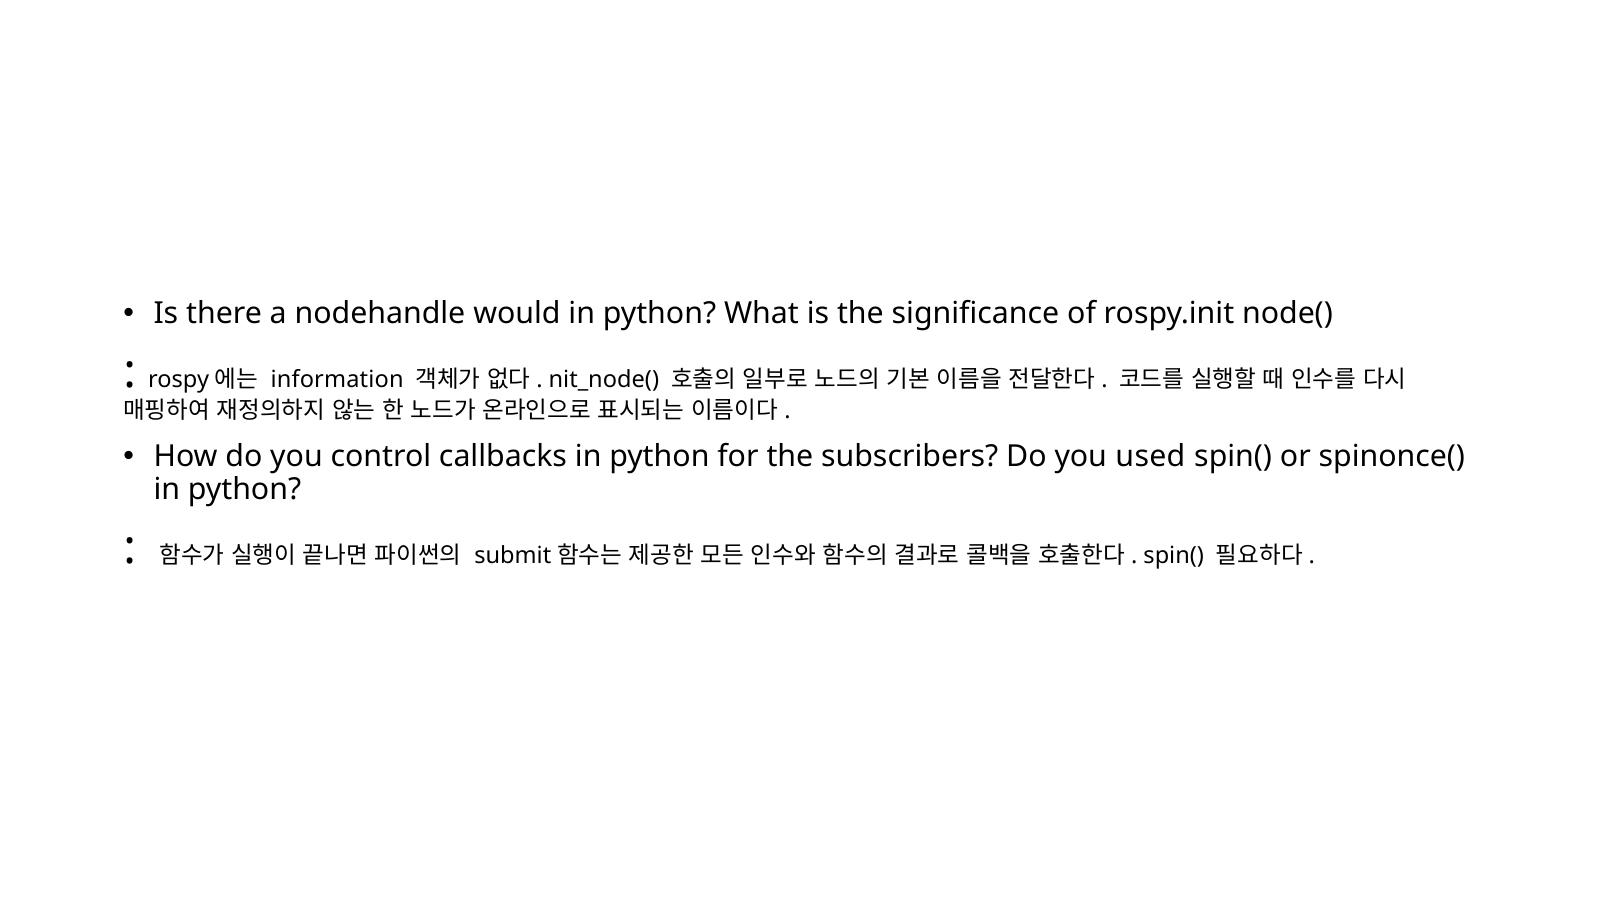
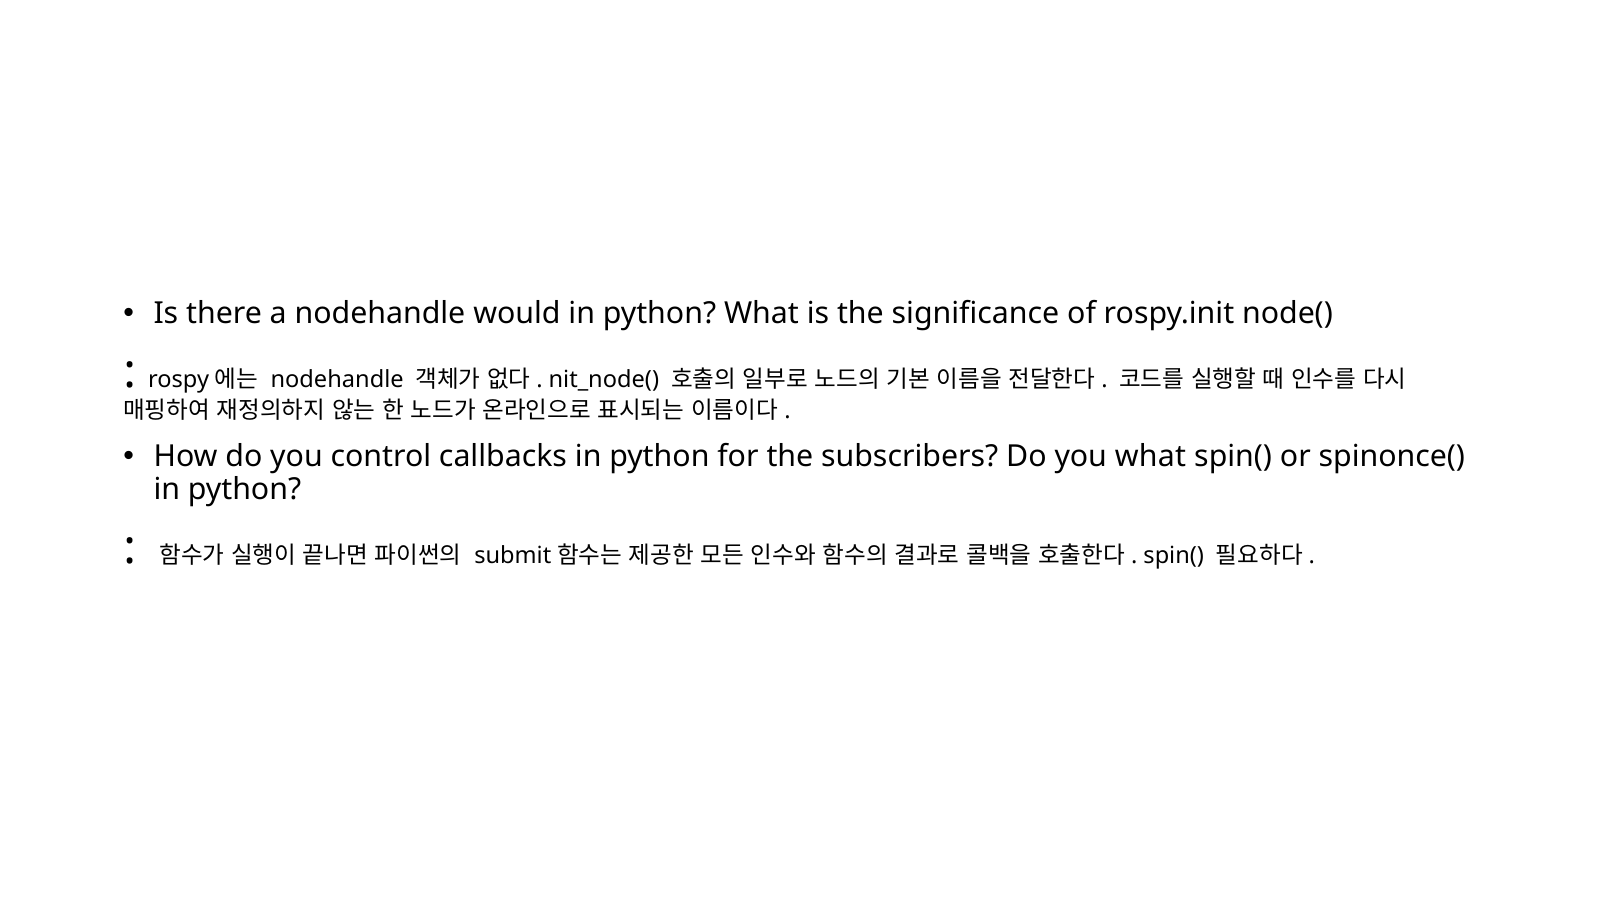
information at (337, 380): information -> nodehandle
you used: used -> what
